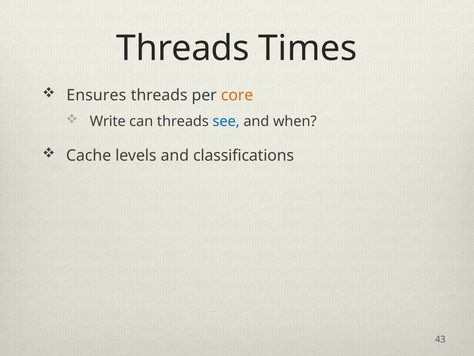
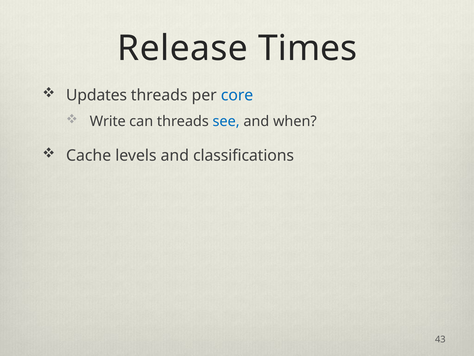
Threads at (183, 48): Threads -> Release
Ensures: Ensures -> Updates
core colour: orange -> blue
